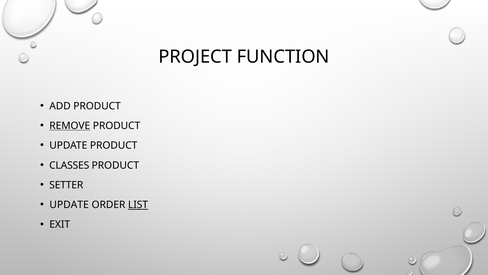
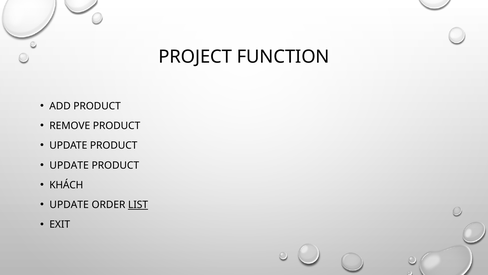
REMOVE underline: present -> none
CLASSES at (69, 165): CLASSES -> UPDATE
SETTER: SETTER -> KHÁCH
